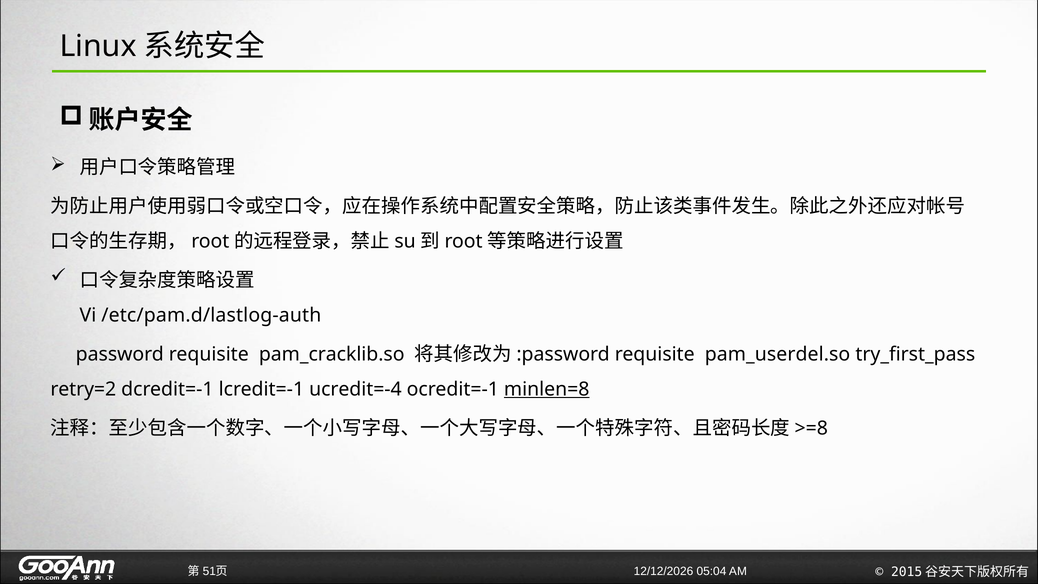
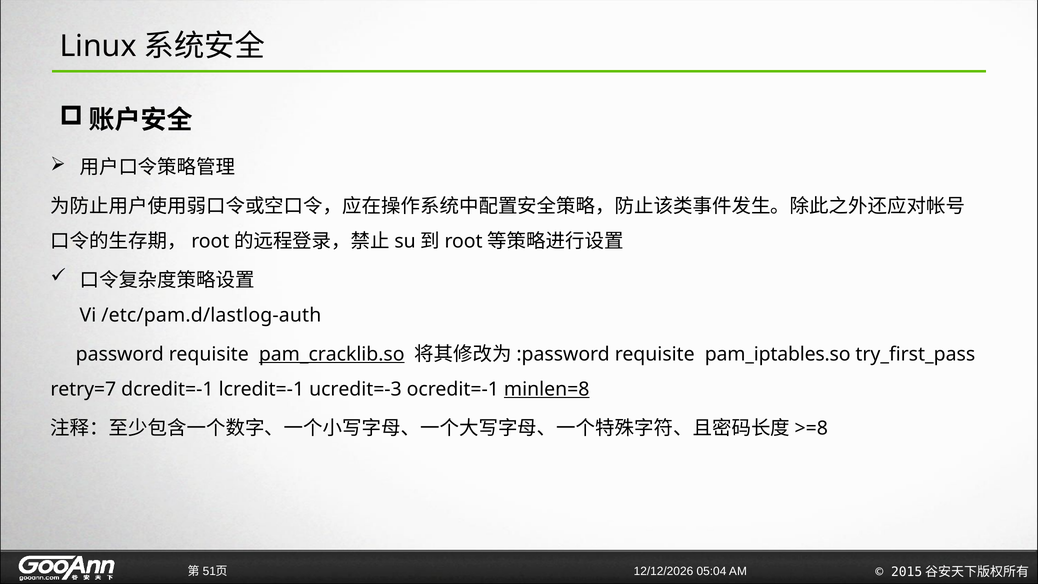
pam_cracklib.so underline: none -> present
pam_userdel.so: pam_userdel.so -> pam_iptables.so
retry=2: retry=2 -> retry=7
ucredit=-4: ucredit=-4 -> ucredit=-3
